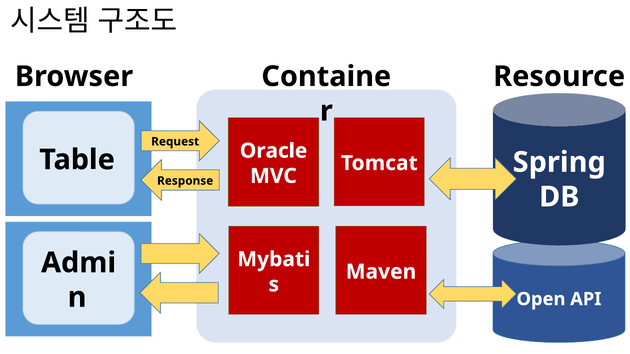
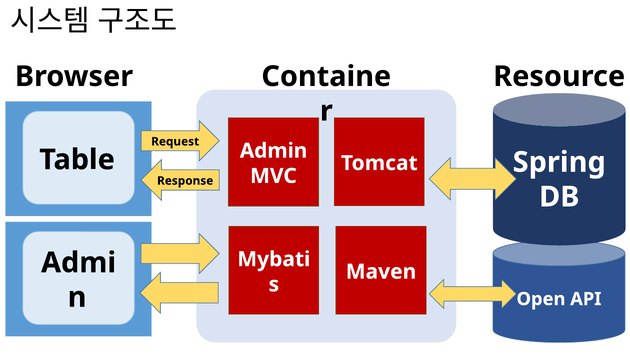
Oracle: Oracle -> Admin
